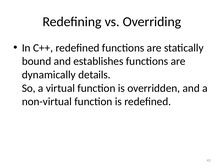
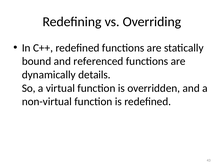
establishes: establishes -> referenced
